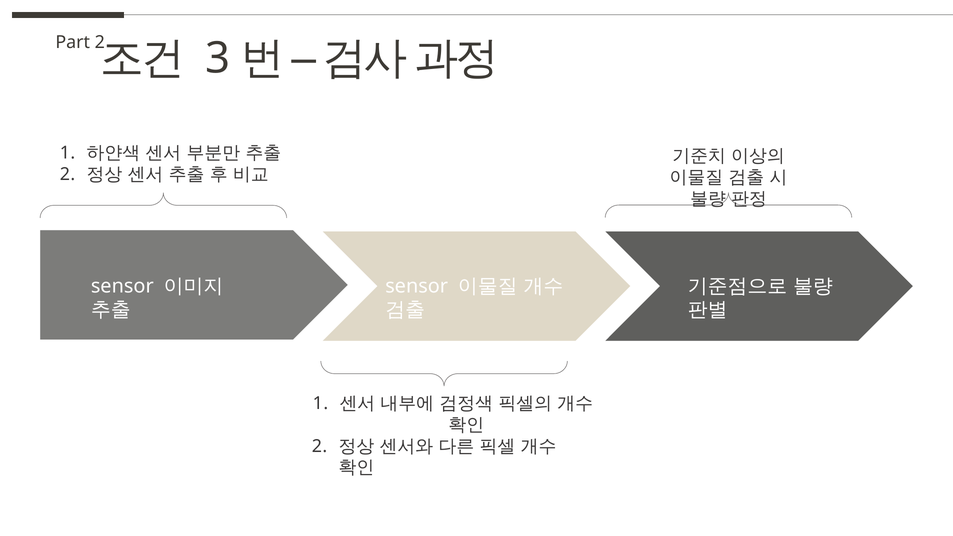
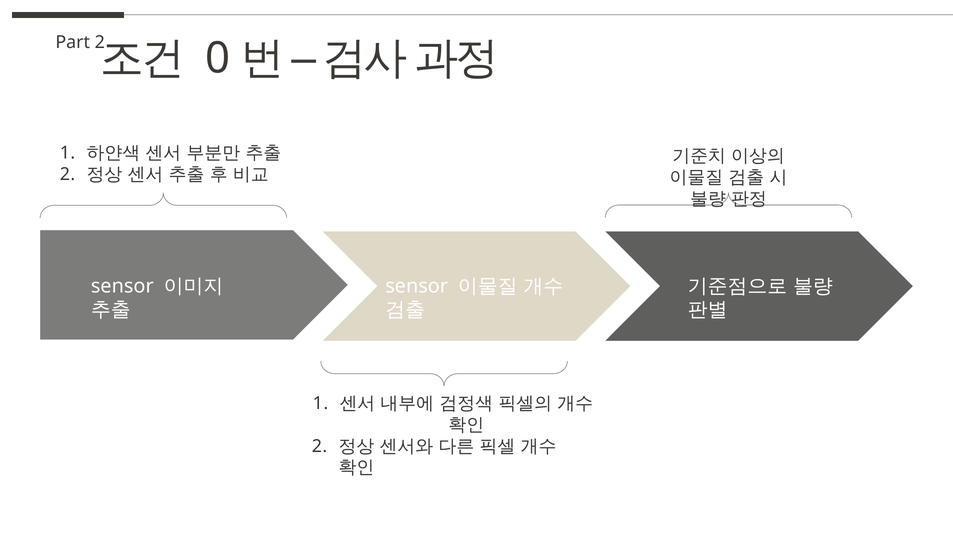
3: 3 -> 0
